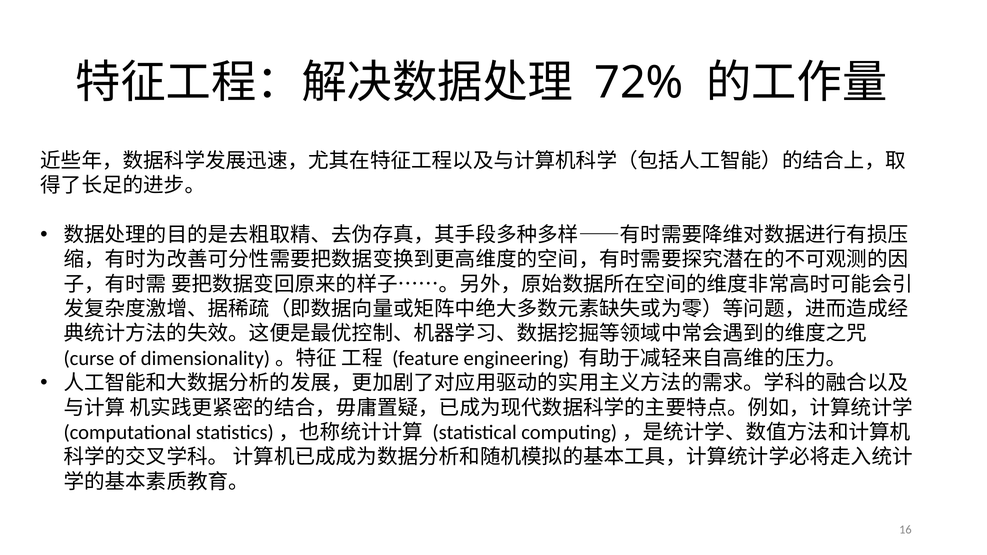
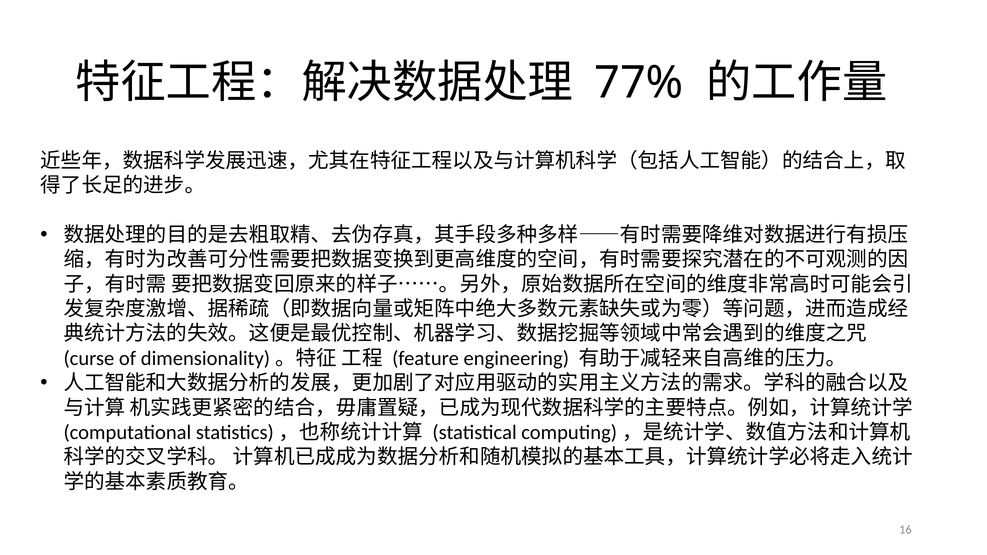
72%: 72% -> 77%
